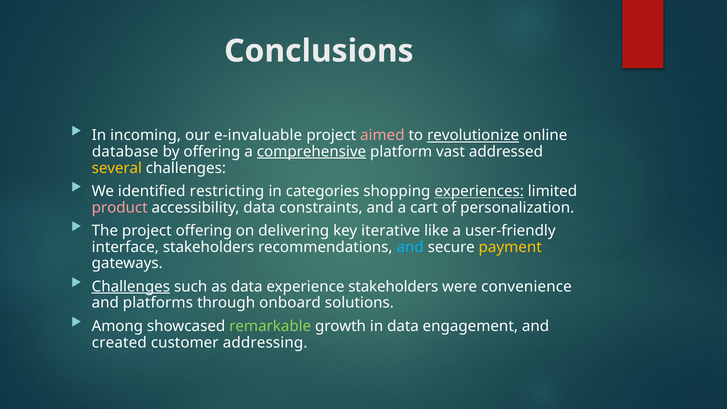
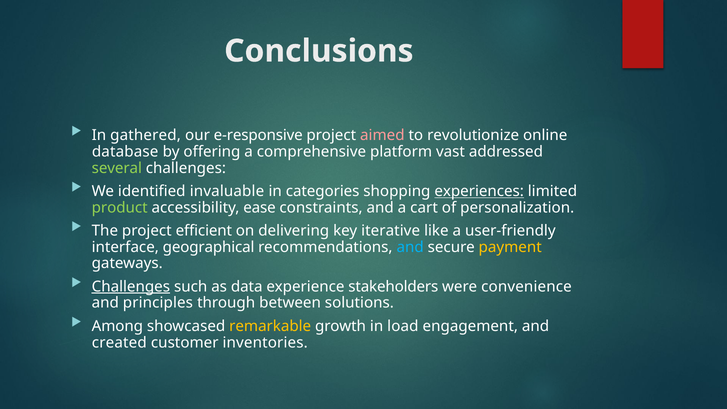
incoming: incoming -> gathered
e-invaluable: e-invaluable -> e-responsive
revolutionize underline: present -> none
comprehensive underline: present -> none
several colour: yellow -> light green
restricting: restricting -> invaluable
product colour: pink -> light green
accessibility data: data -> ease
project offering: offering -> efficient
interface stakeholders: stakeholders -> geographical
platforms: platforms -> principles
onboard: onboard -> between
remarkable colour: light green -> yellow
in data: data -> load
addressing: addressing -> inventories
